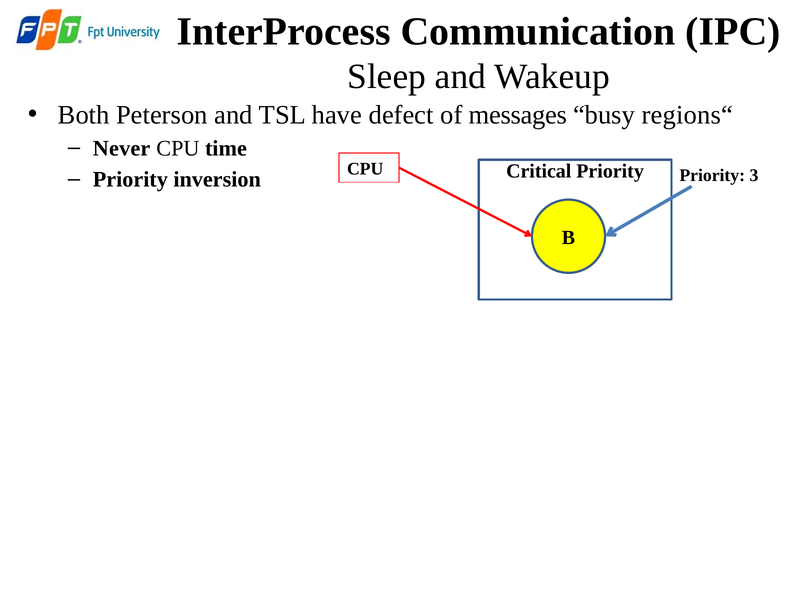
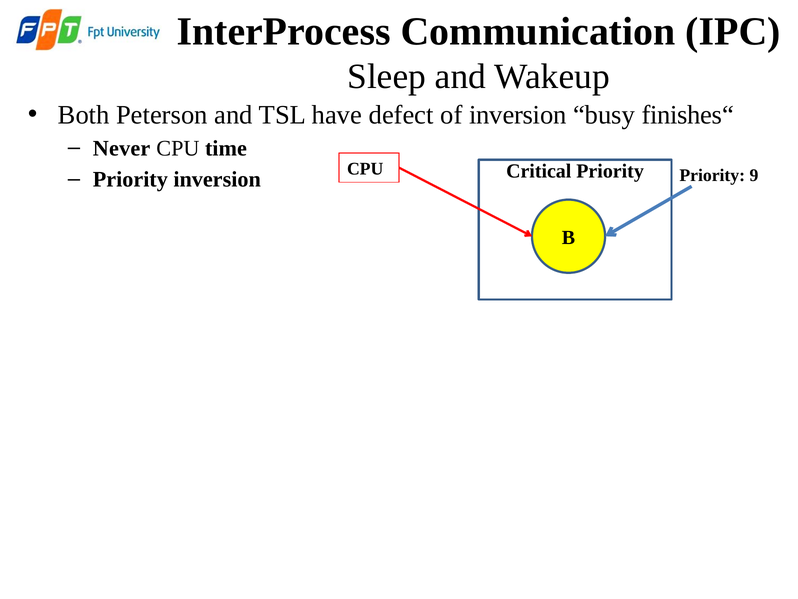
of messages: messages -> inversion
regions“: regions“ -> finishes“
3: 3 -> 9
